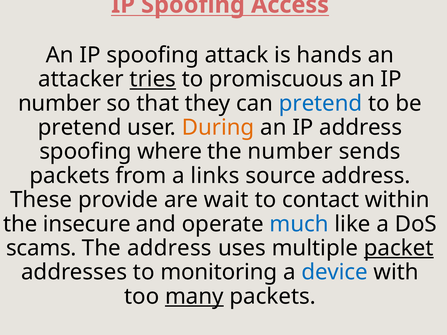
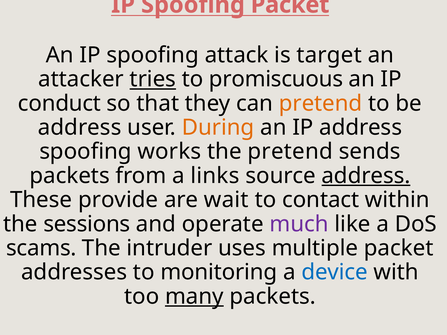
Spoofing Access: Access -> Packet
hands: hands -> target
number at (60, 103): number -> conduct
pretend at (321, 103) colour: blue -> orange
pretend at (80, 128): pretend -> address
where: where -> works
the number: number -> pretend
address at (366, 176) underline: none -> present
insecure: insecure -> sessions
much colour: blue -> purple
The address: address -> intruder
packet at (399, 248) underline: present -> none
